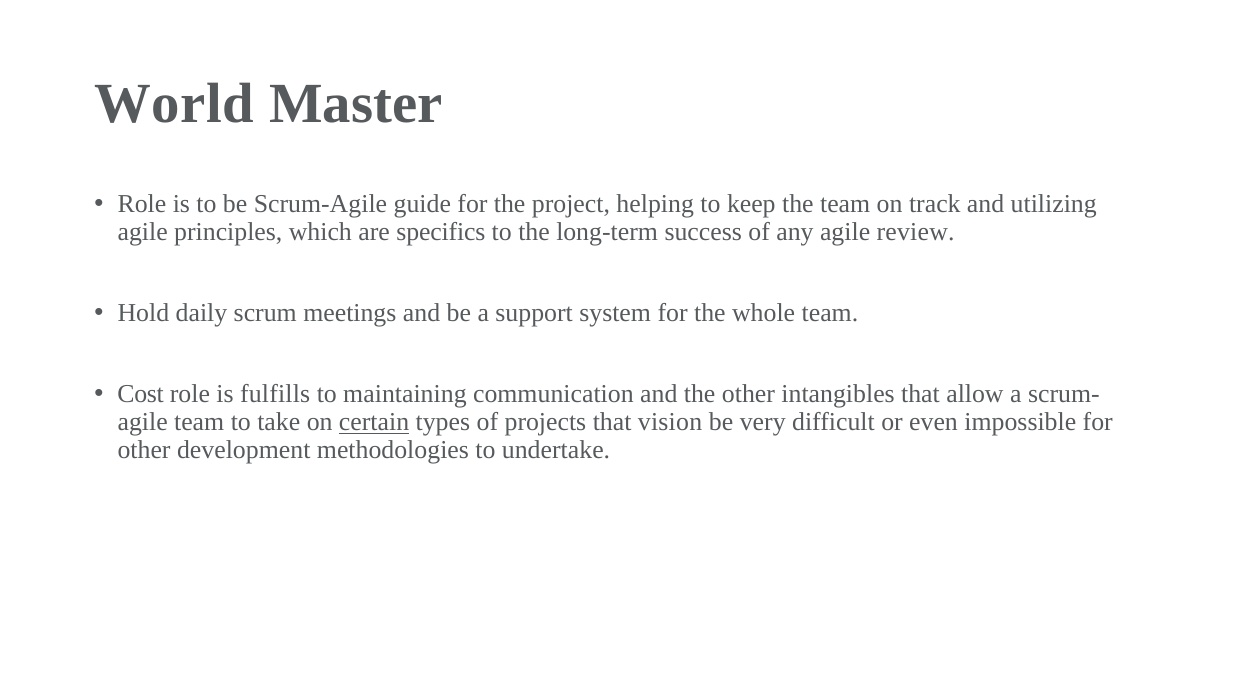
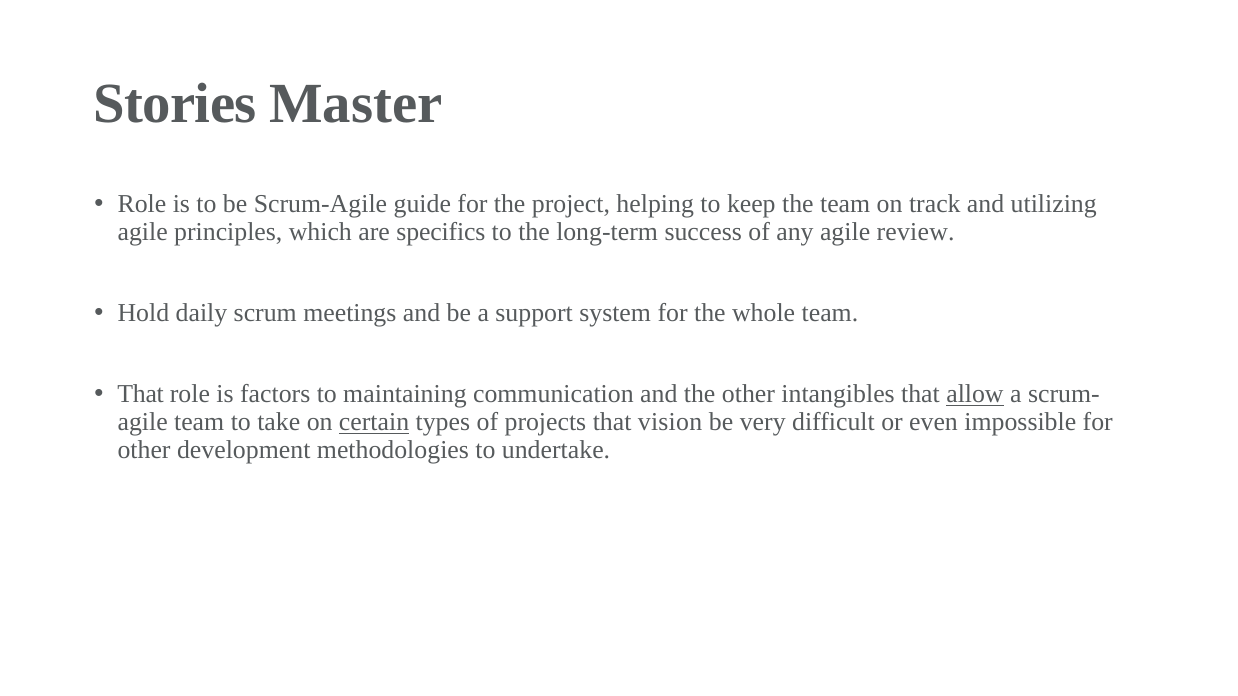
World: World -> Stories
Cost at (141, 395): Cost -> That
fulfills: fulfills -> factors
allow underline: none -> present
